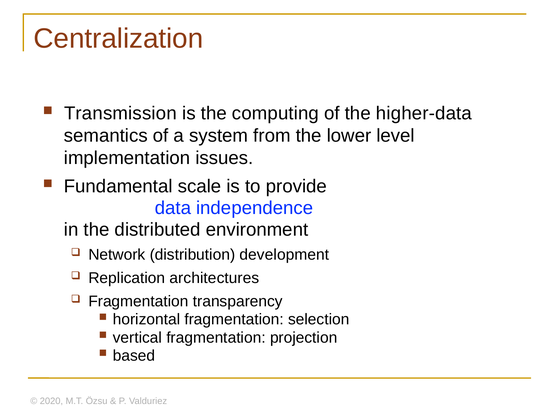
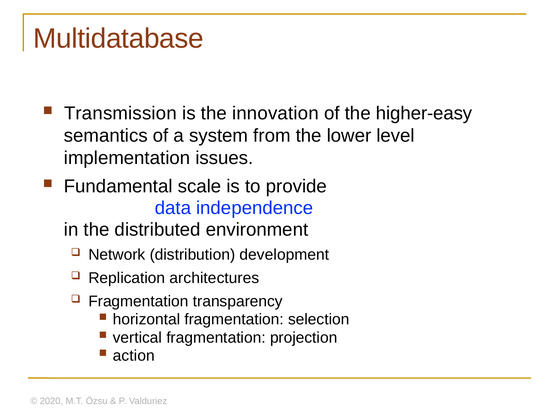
Centralization: Centralization -> Multidatabase
computing: computing -> innovation
higher-data: higher-data -> higher-easy
based: based -> action
